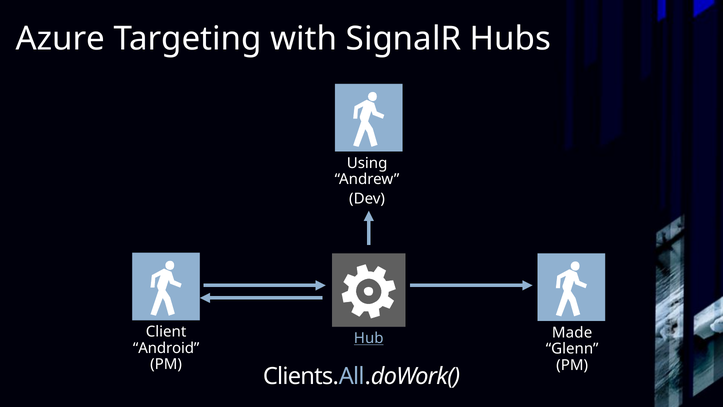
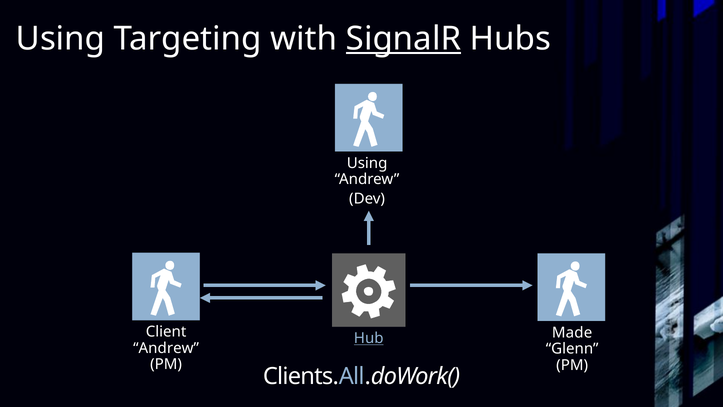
Azure at (61, 39): Azure -> Using
SignalR underline: none -> present
Android at (166, 348): Android -> Andrew
